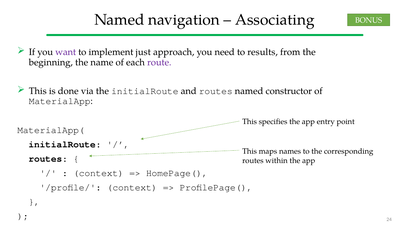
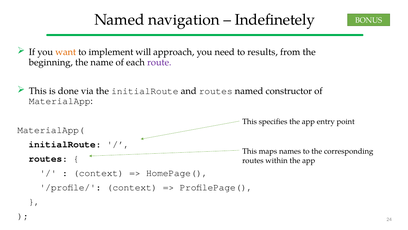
Associating: Associating -> Indefinetely
want colour: purple -> orange
just: just -> will
